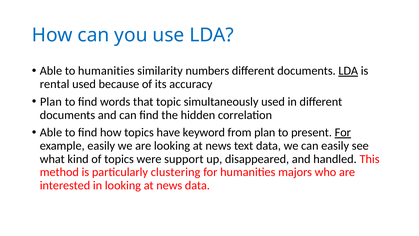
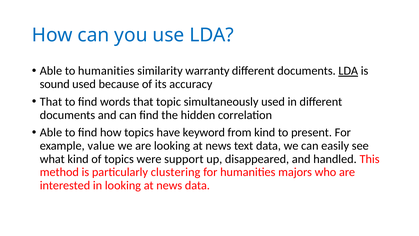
numbers: numbers -> warranty
rental: rental -> sound
Plan at (51, 102): Plan -> That
from plan: plan -> kind
For at (343, 132) underline: present -> none
example easily: easily -> value
